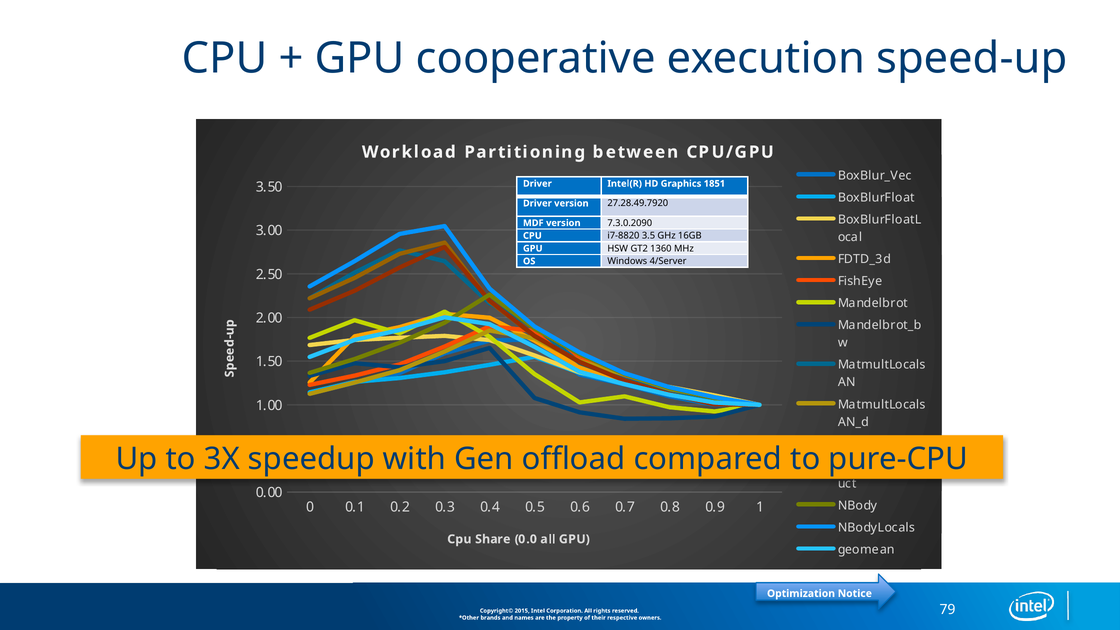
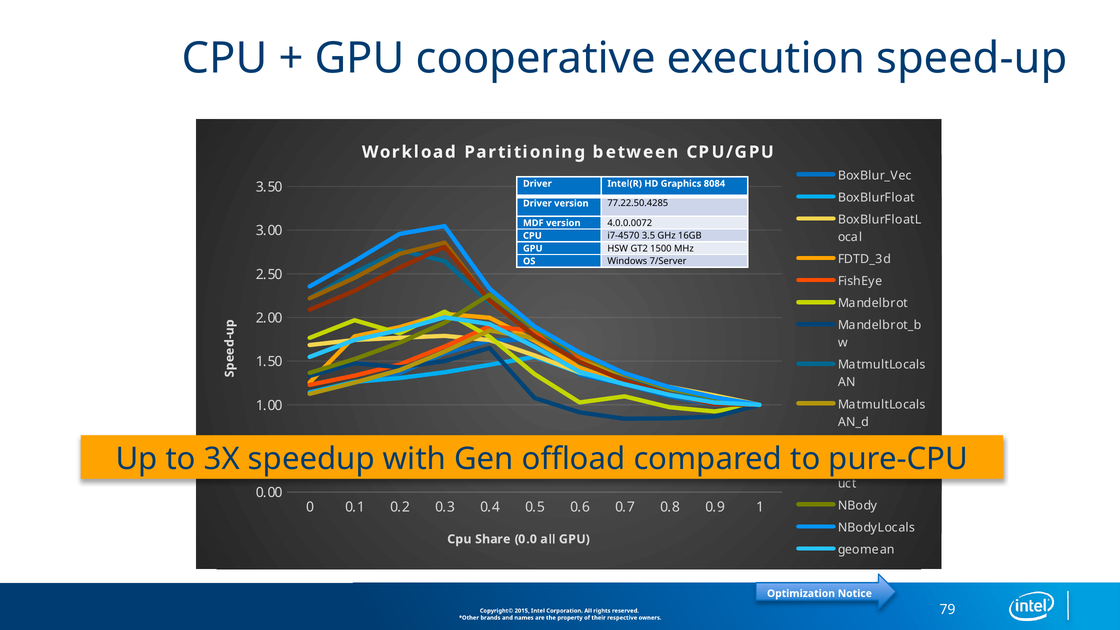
1851: 1851 -> 8084
27.28.49.7920: 27.28.49.7920 -> 77.22.50.4285
7.3.0.2090: 7.3.0.2090 -> 4.0.0.0072
i7-8820: i7-8820 -> i7-4570
1360: 1360 -> 1500
4/Server: 4/Server -> 7/Server
